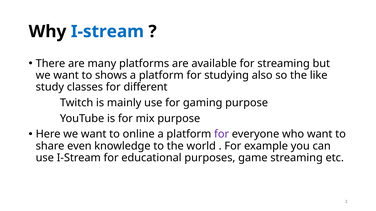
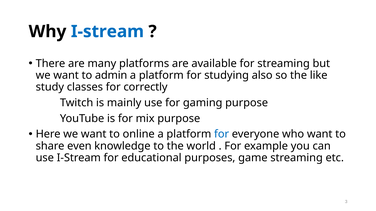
shows: shows -> admin
different: different -> correctly
for at (222, 134) colour: purple -> blue
